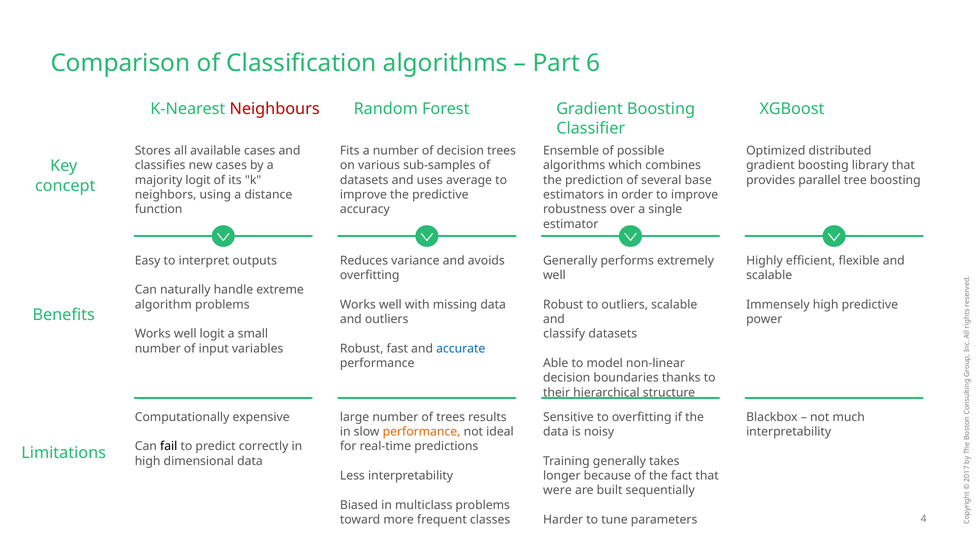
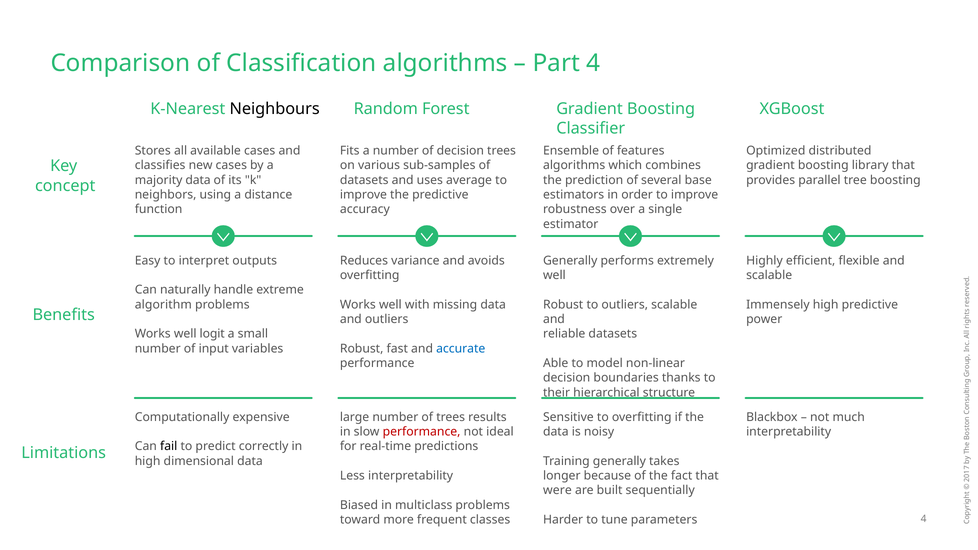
Part 6: 6 -> 4
Neighbours colour: red -> black
possible: possible -> features
majority logit: logit -> data
classify: classify -> reliable
performance at (422, 432) colour: orange -> red
